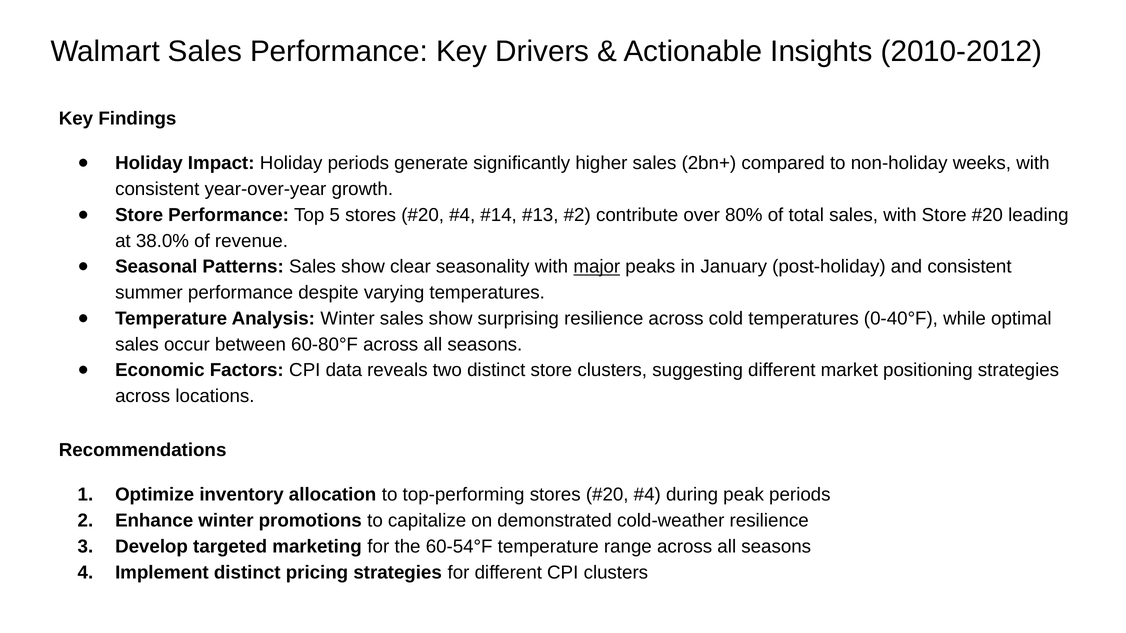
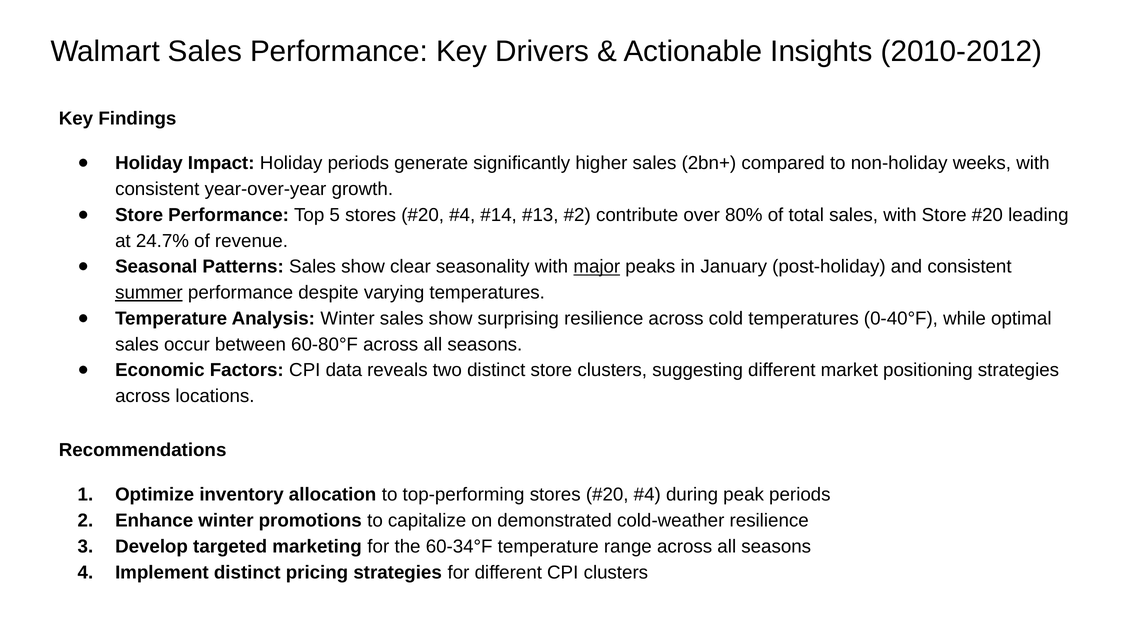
38.0%: 38.0% -> 24.7%
summer underline: none -> present
60-54°F: 60-54°F -> 60-34°F
